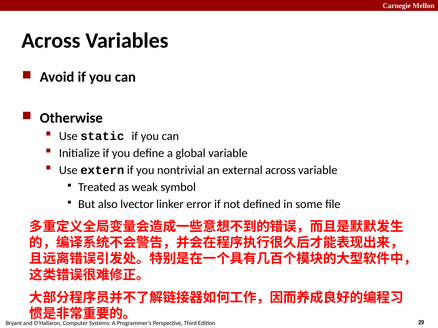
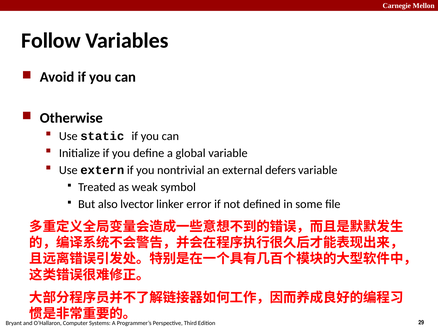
Across at (51, 41): Across -> Follow
external across: across -> defers
